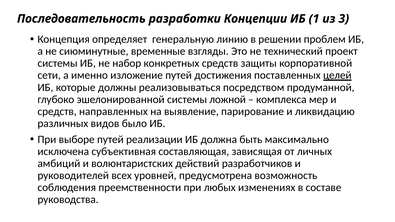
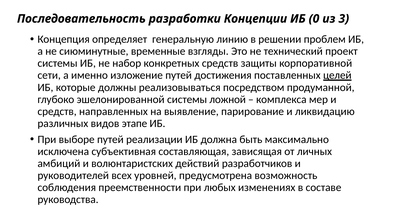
1: 1 -> 0
было: было -> этапе
